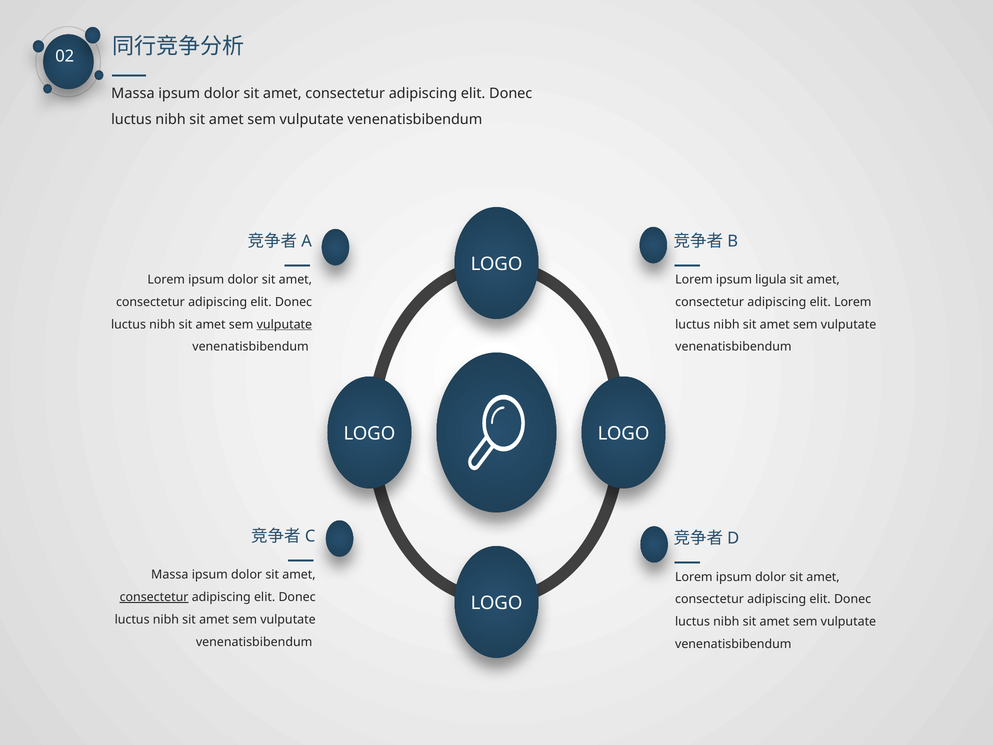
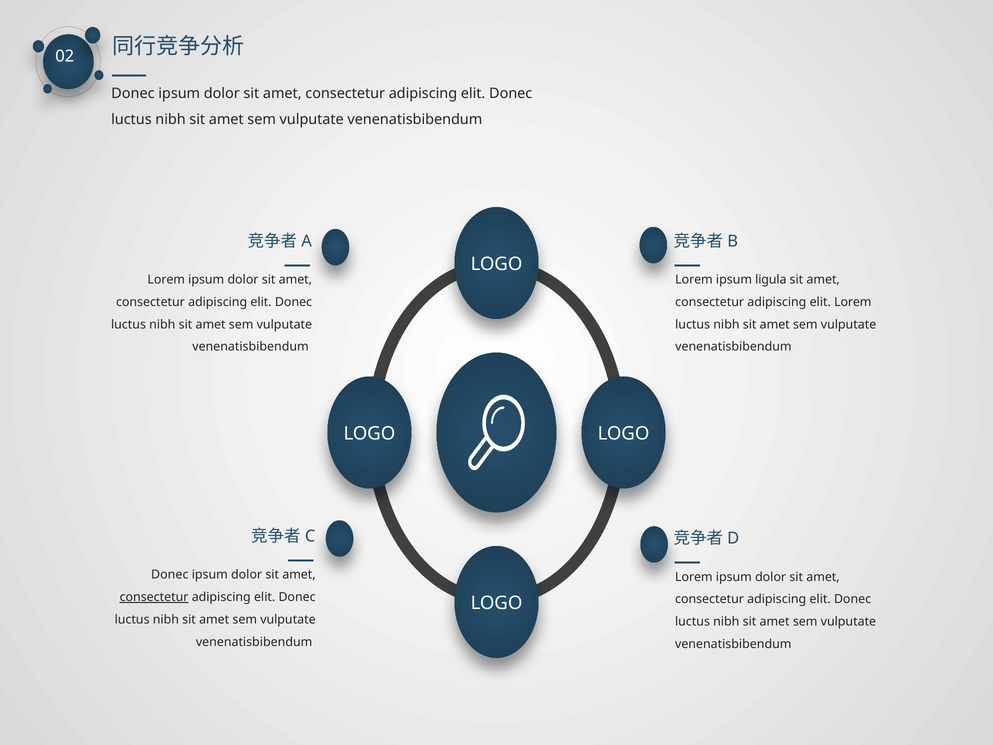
Massa at (133, 94): Massa -> Donec
vulputate at (284, 324) underline: present -> none
Massa at (170, 575): Massa -> Donec
